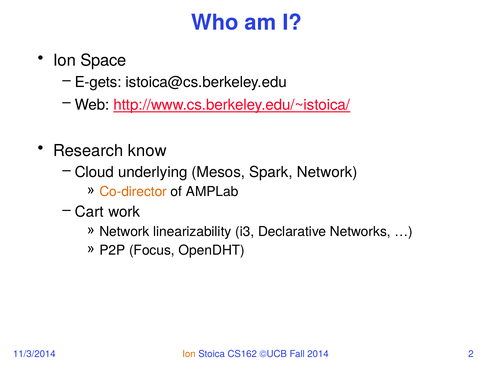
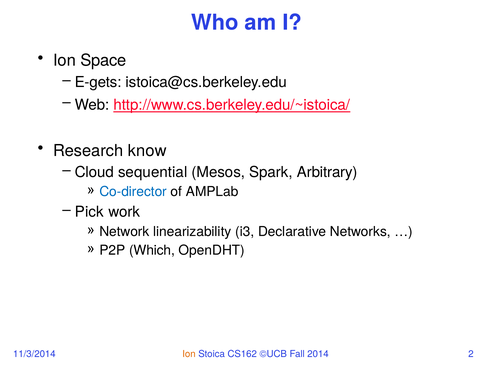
underlying: underlying -> sequential
Spark Network: Network -> Arbitrary
Co-director colour: orange -> blue
Cart: Cart -> Pick
Focus: Focus -> Which
